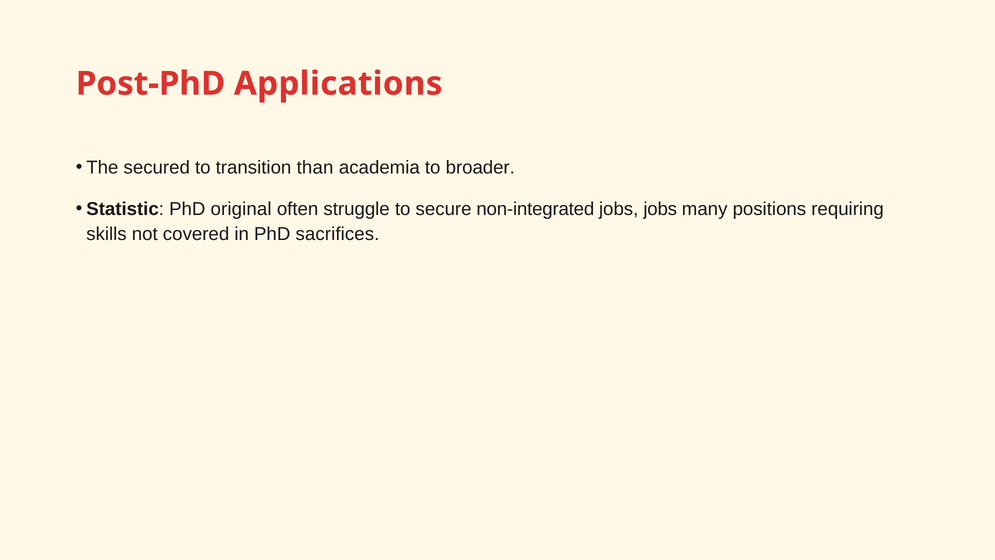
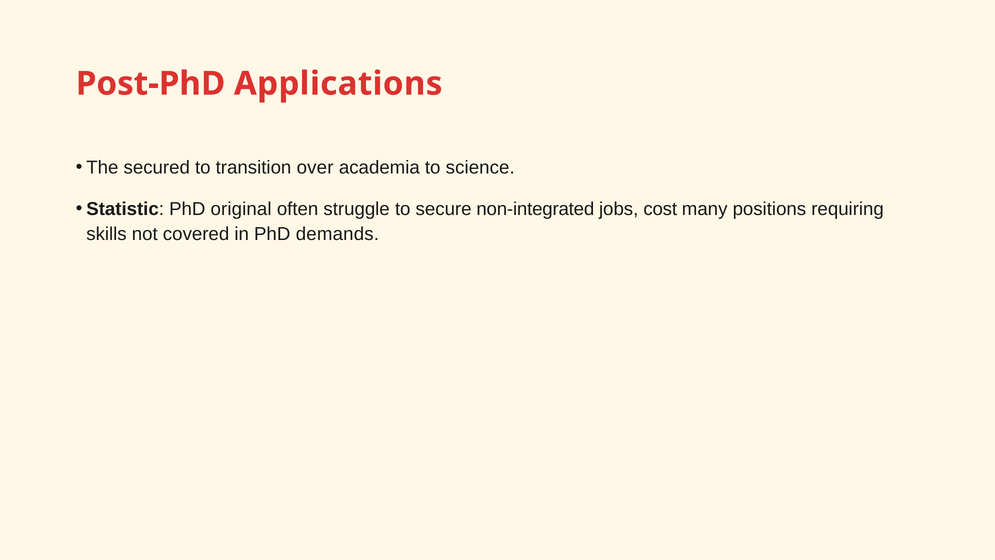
than: than -> over
broader: broader -> science
jobs jobs: jobs -> cost
sacrifices: sacrifices -> demands
